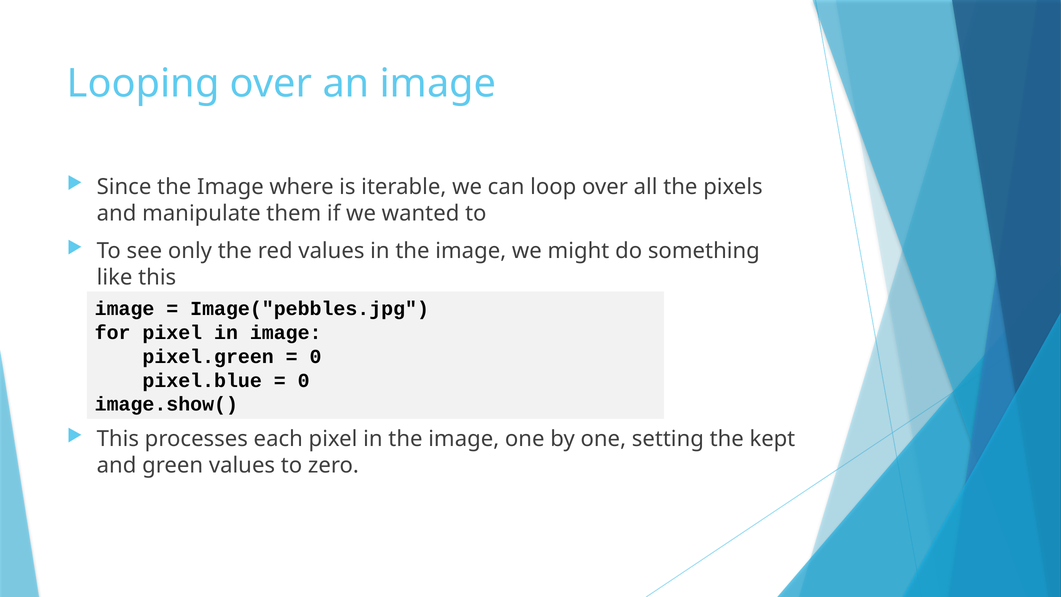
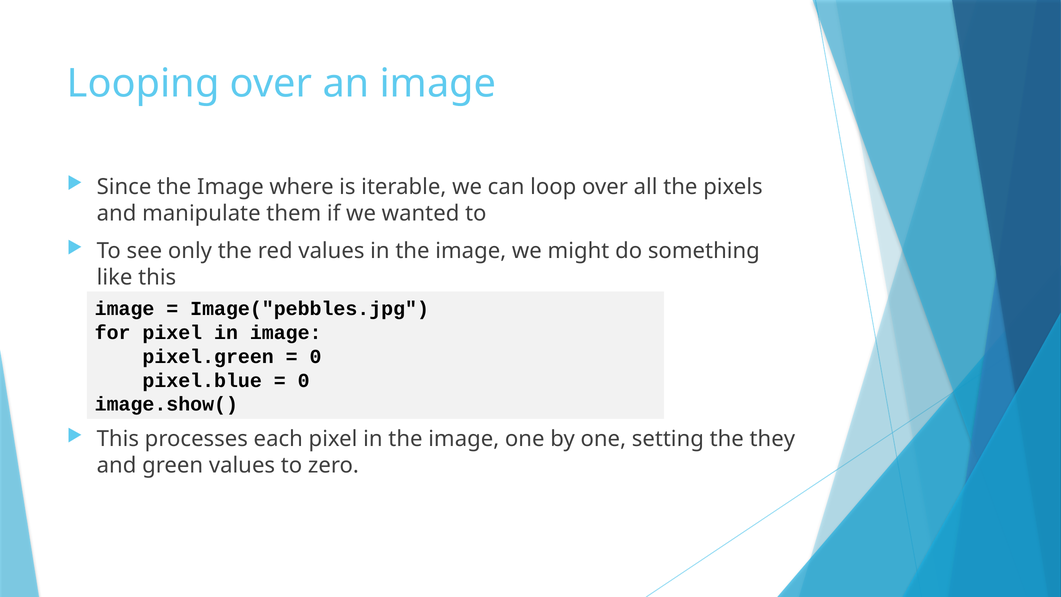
kept: kept -> they
